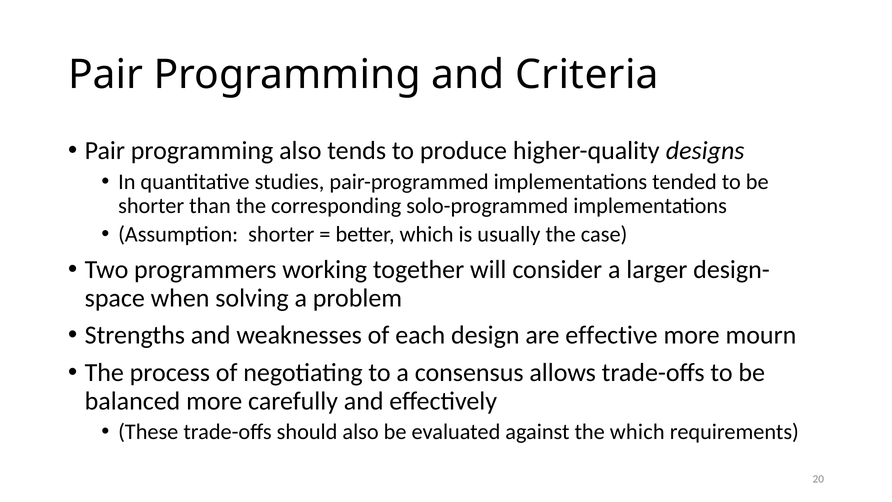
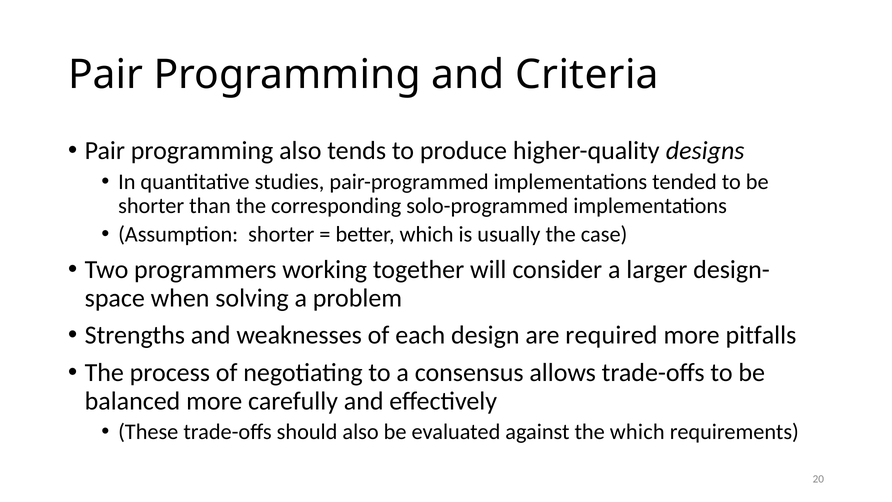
effective: effective -> required
mourn: mourn -> pitfalls
